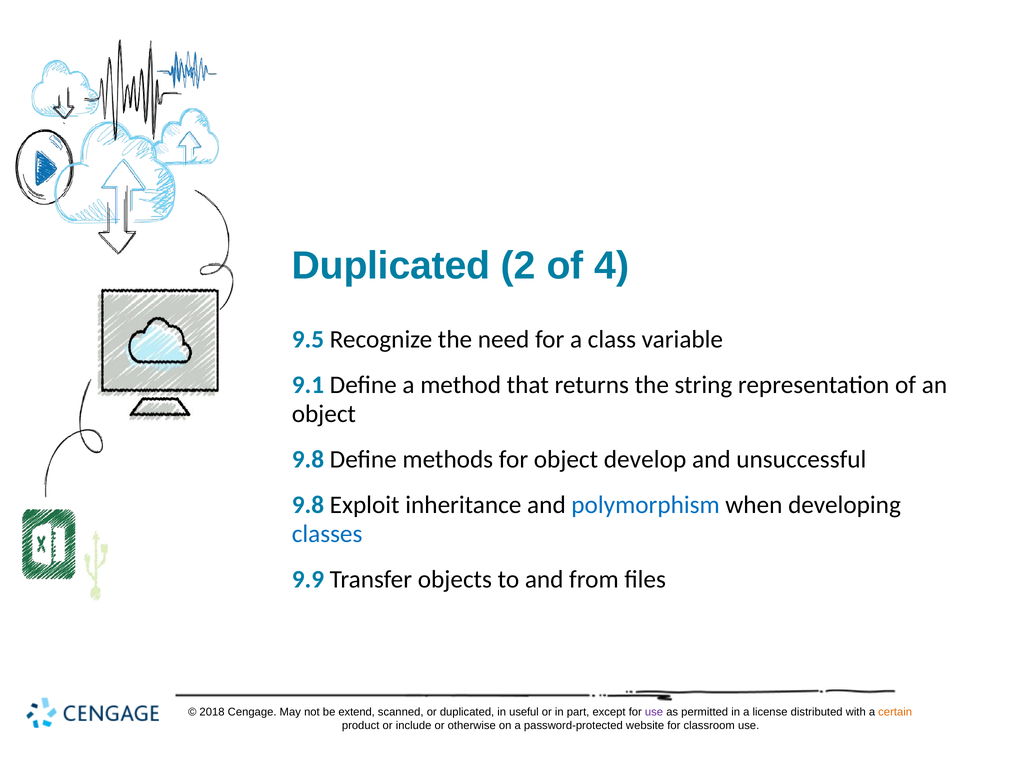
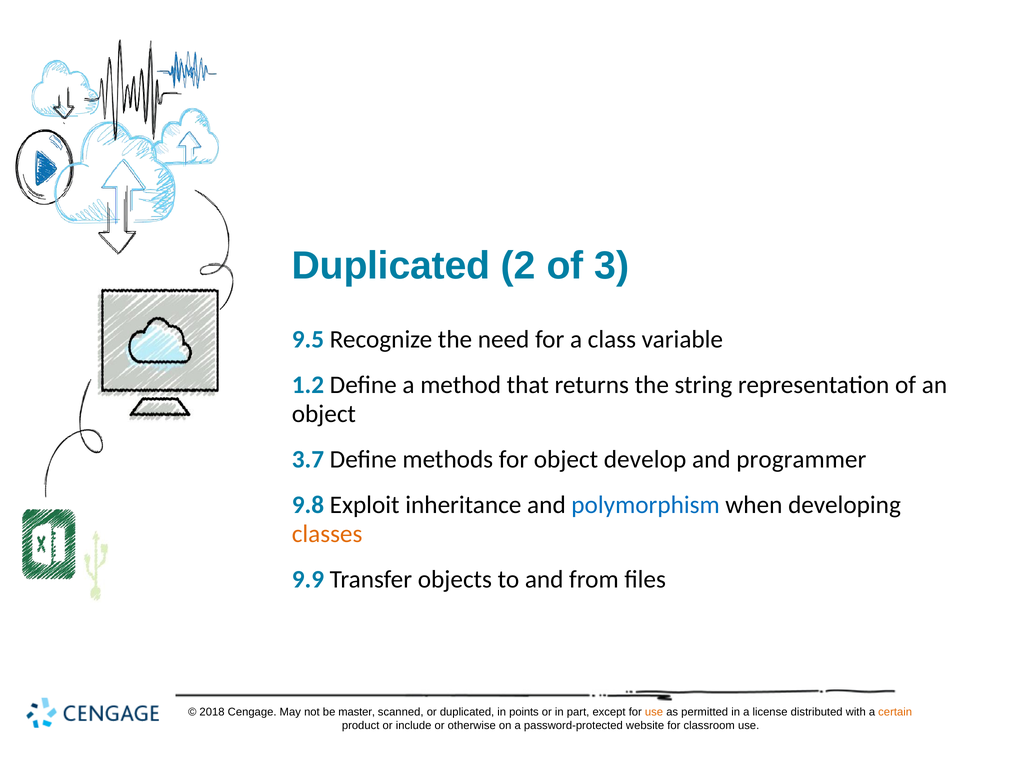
4: 4 -> 3
9.1: 9.1 -> 1.2
9.8 at (308, 460): 9.8 -> 3.7
unsuccessful: unsuccessful -> programmer
classes colour: blue -> orange
extend: extend -> master
useful: useful -> points
use at (654, 713) colour: purple -> orange
